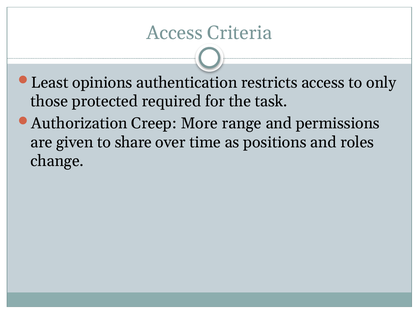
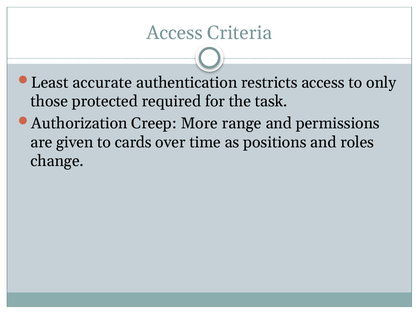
opinions: opinions -> accurate
share: share -> cards
